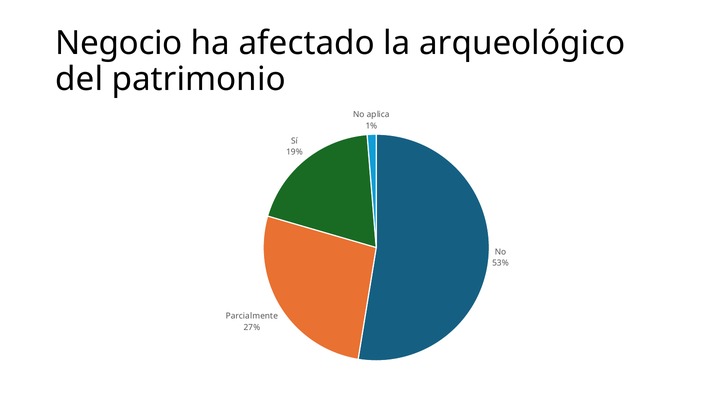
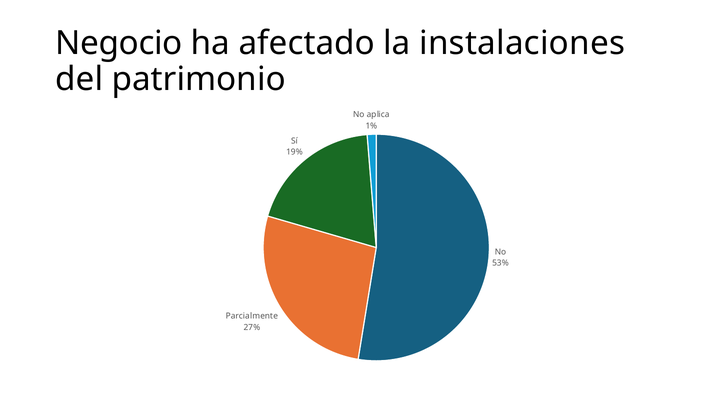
arqueológico: arqueológico -> instalaciones
